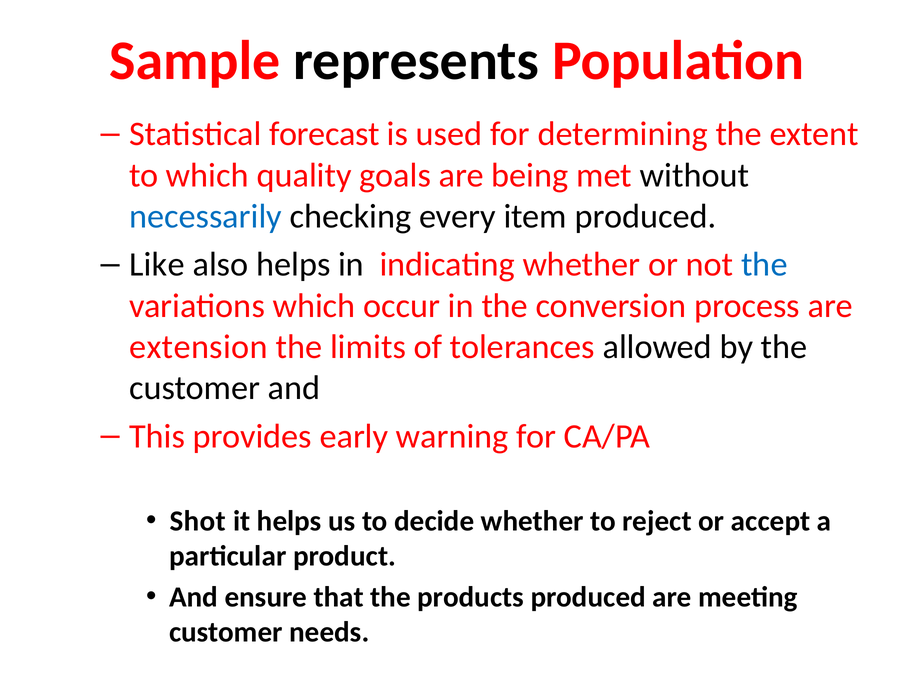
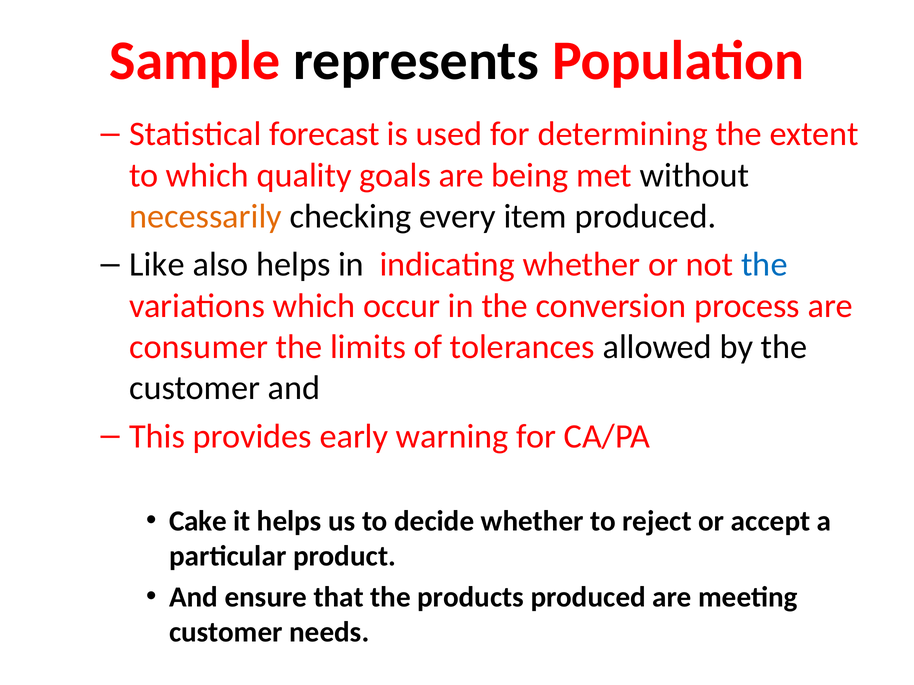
necessarily colour: blue -> orange
extension: extension -> consumer
Shot: Shot -> Cake
